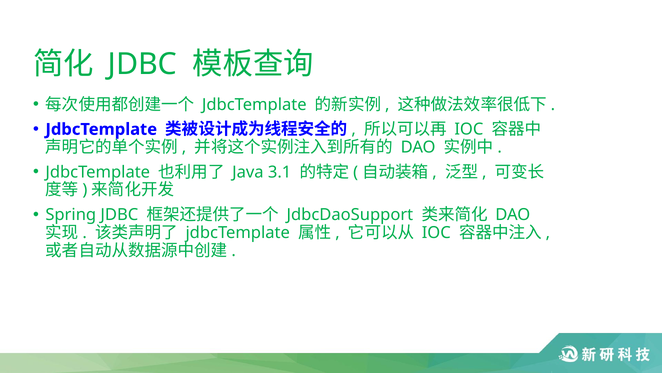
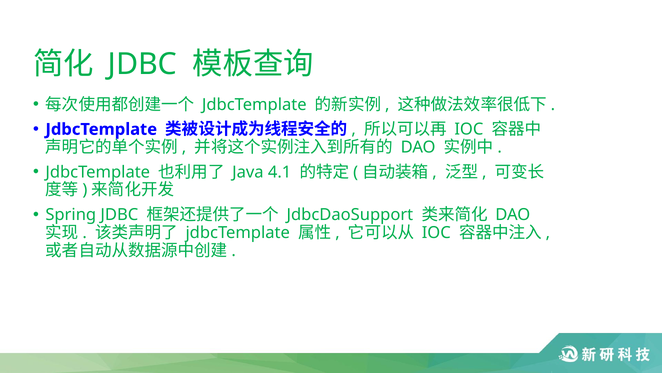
3.1: 3.1 -> 4.1
